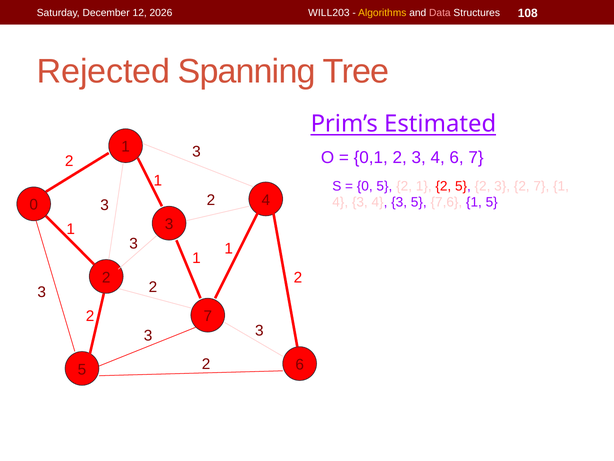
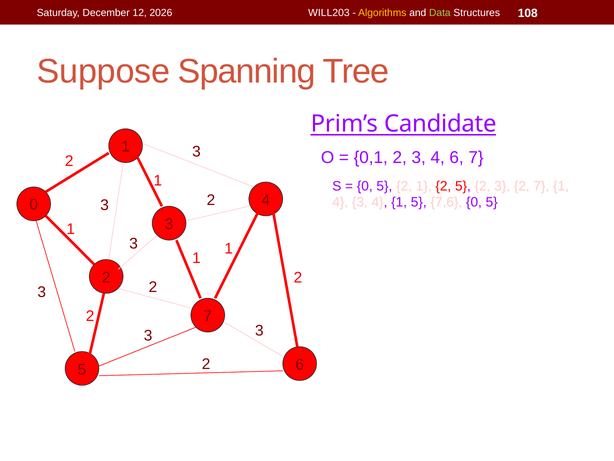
Data colour: pink -> light green
Rejected: Rejected -> Suppose
Estimated: Estimated -> Candidate
3 4 3: 3 -> 1
7,6 1: 1 -> 0
